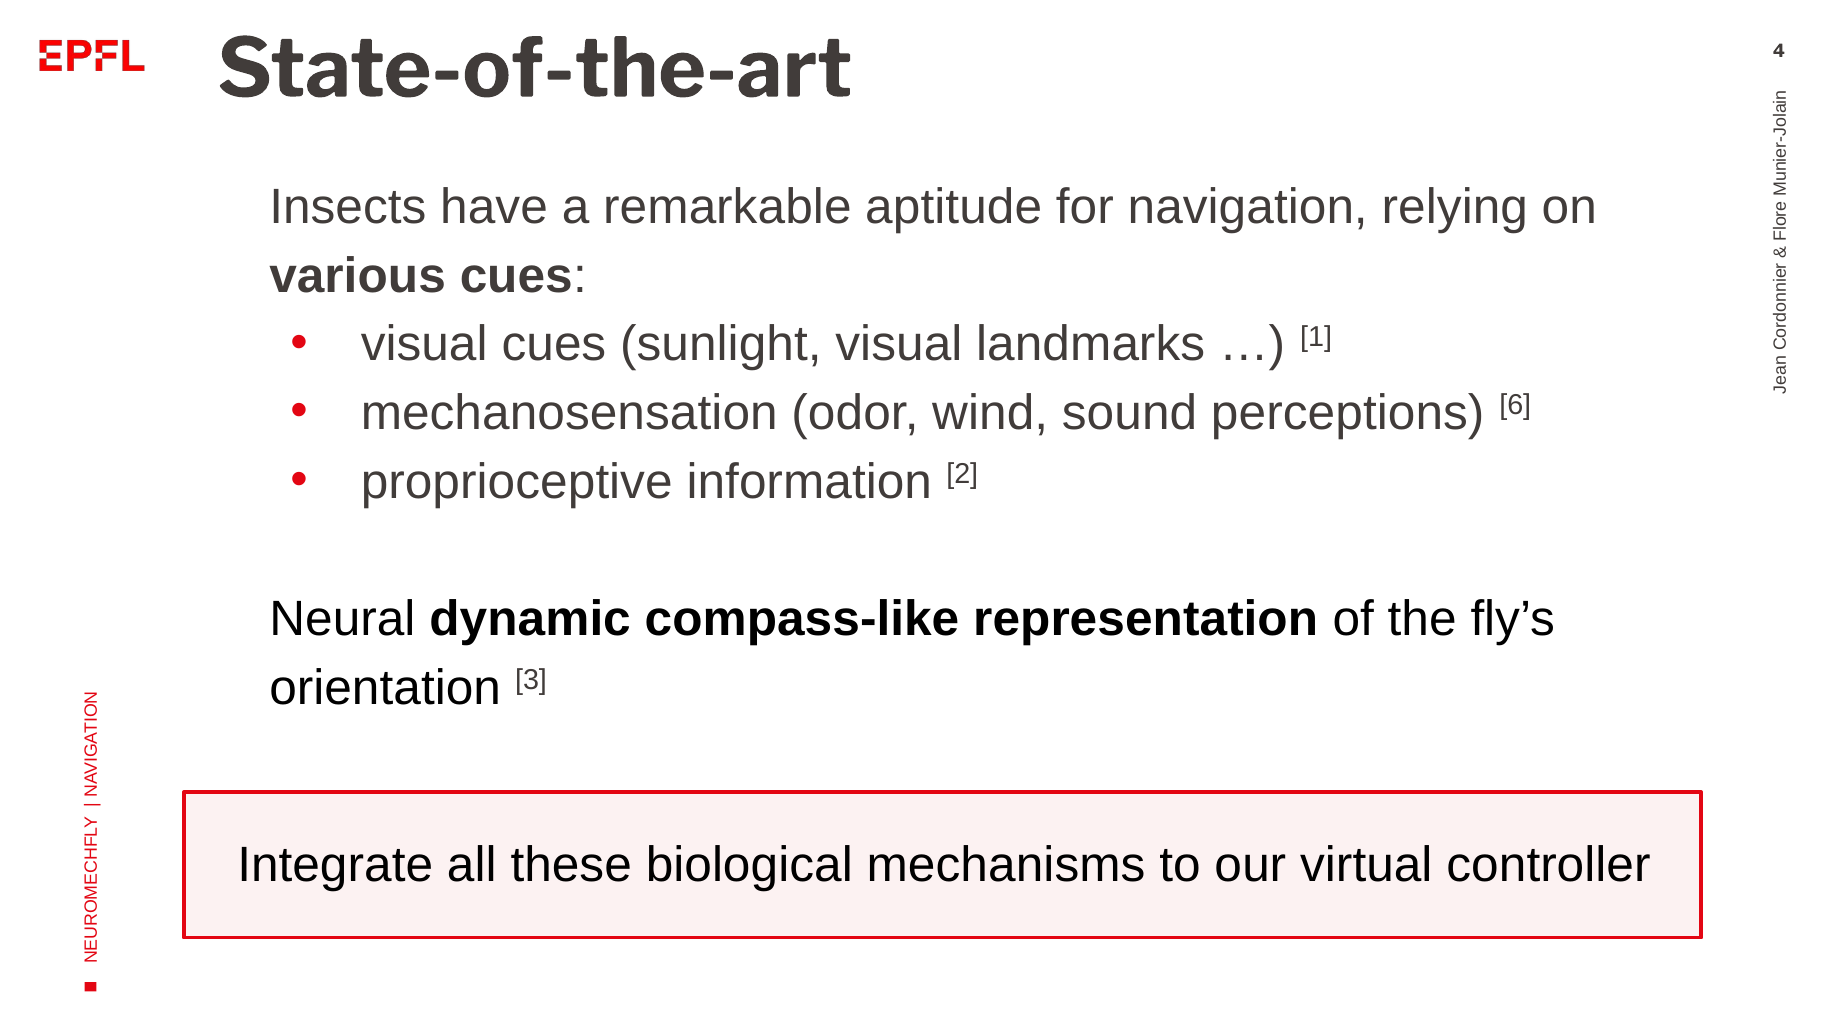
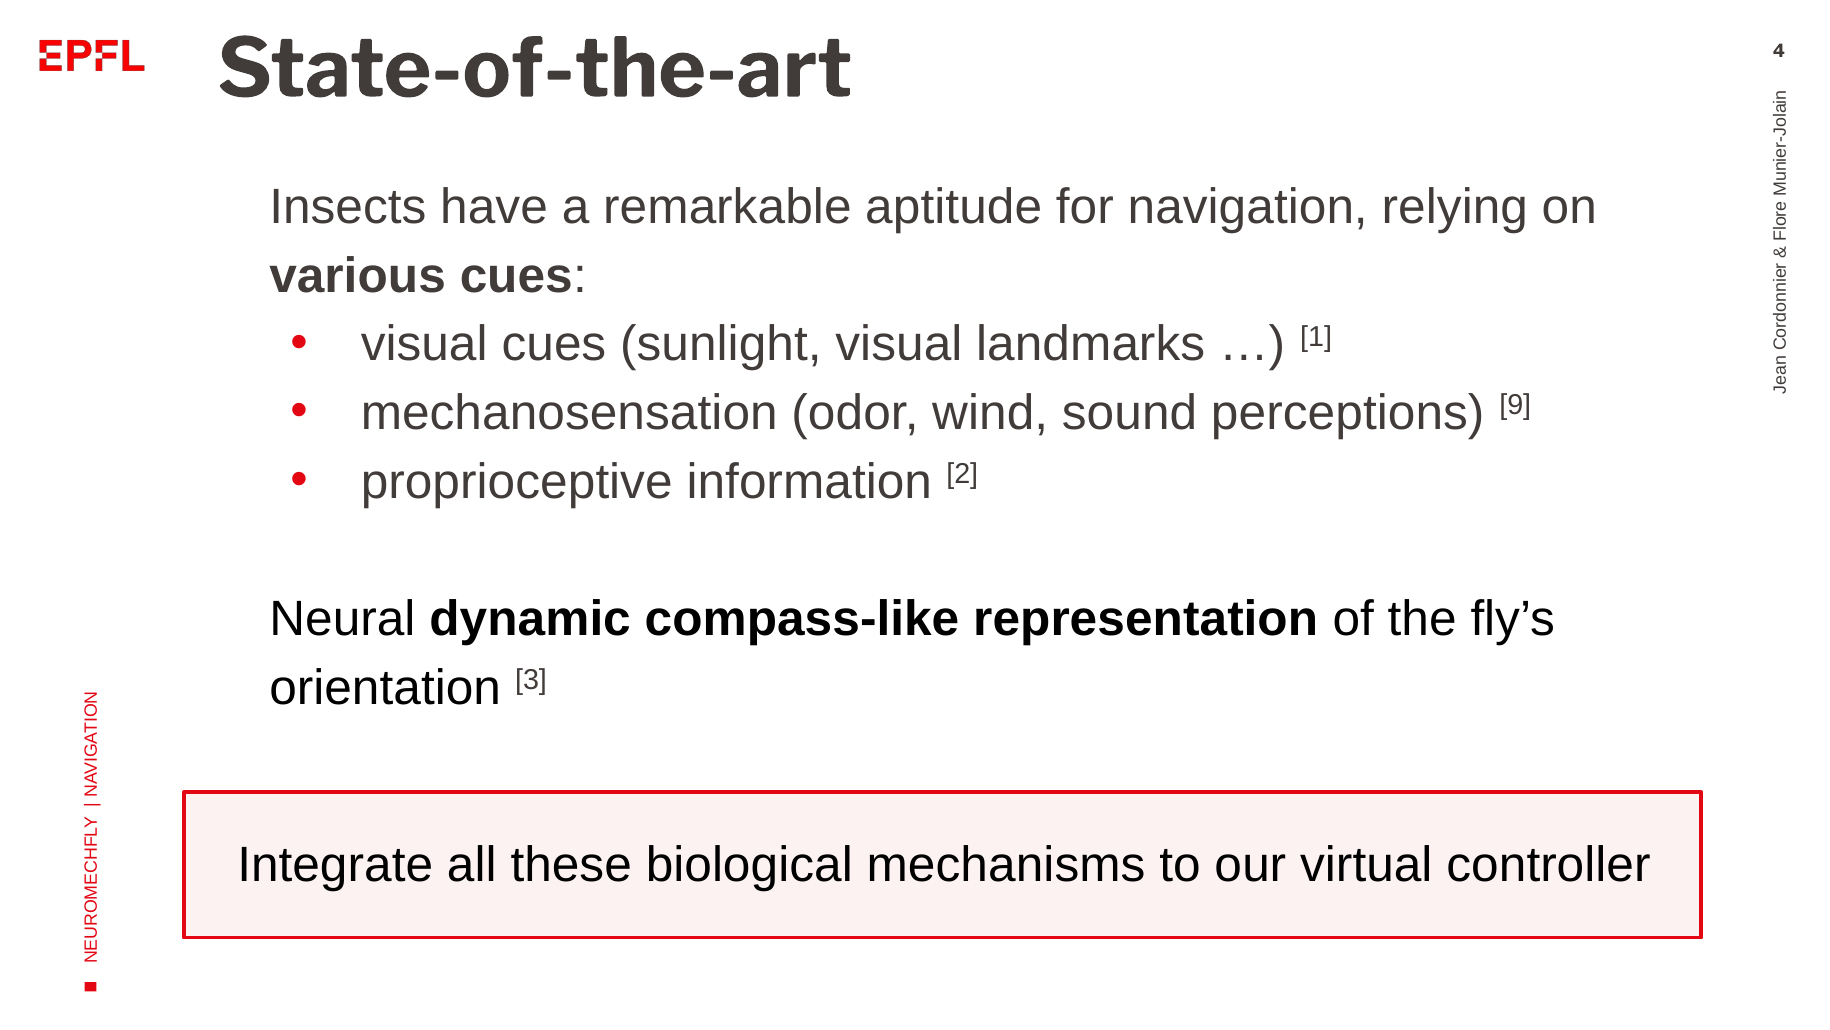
6: 6 -> 9
